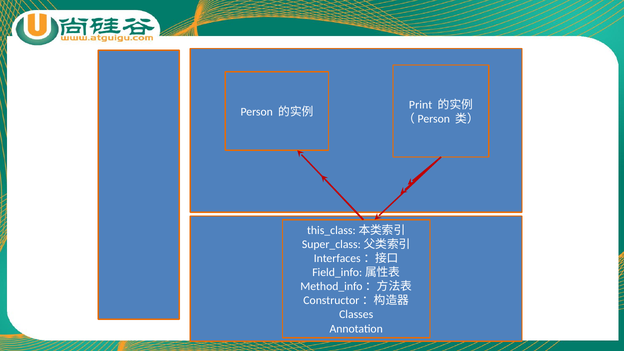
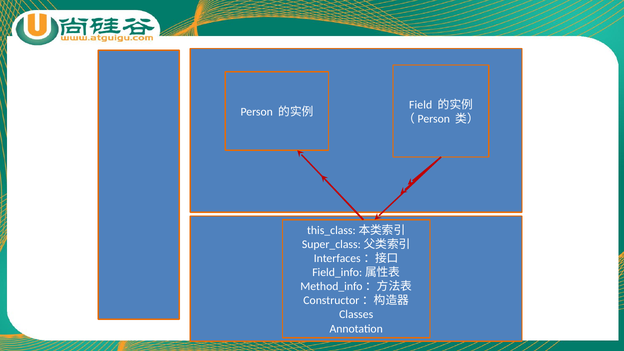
Print: Print -> Field
